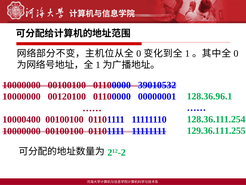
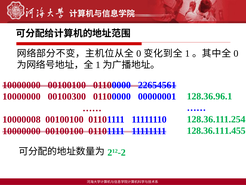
39010532: 39010532 -> 22654561
00120100: 00120100 -> 00100300
10000400: 10000400 -> 10000008
129.36.111.255: 129.36.111.255 -> 128.36.111.455
